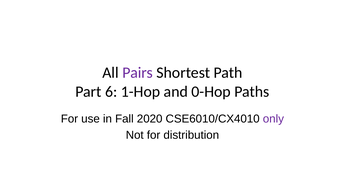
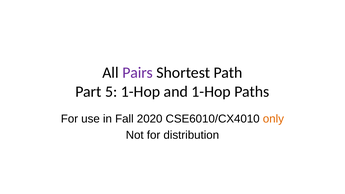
6: 6 -> 5
and 0-Hop: 0-Hop -> 1-Hop
only colour: purple -> orange
